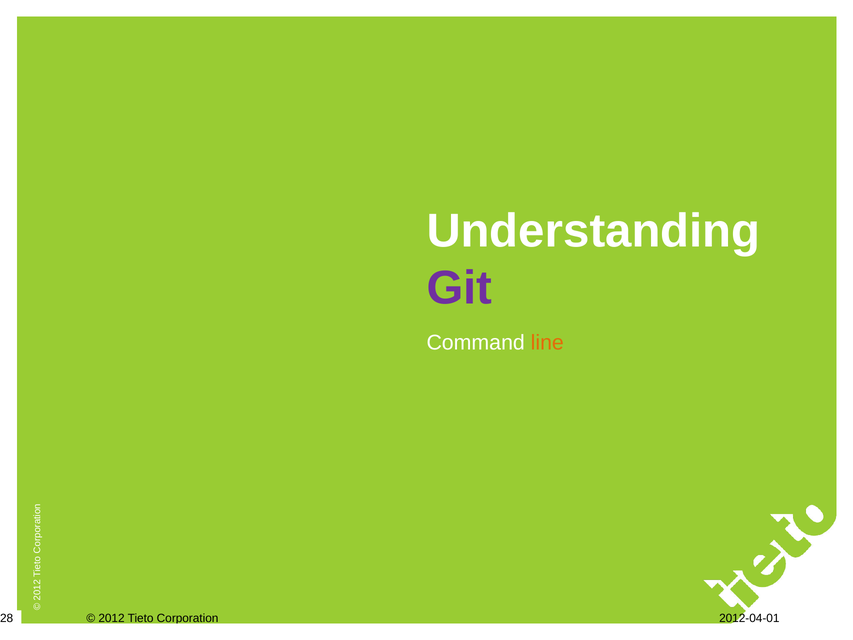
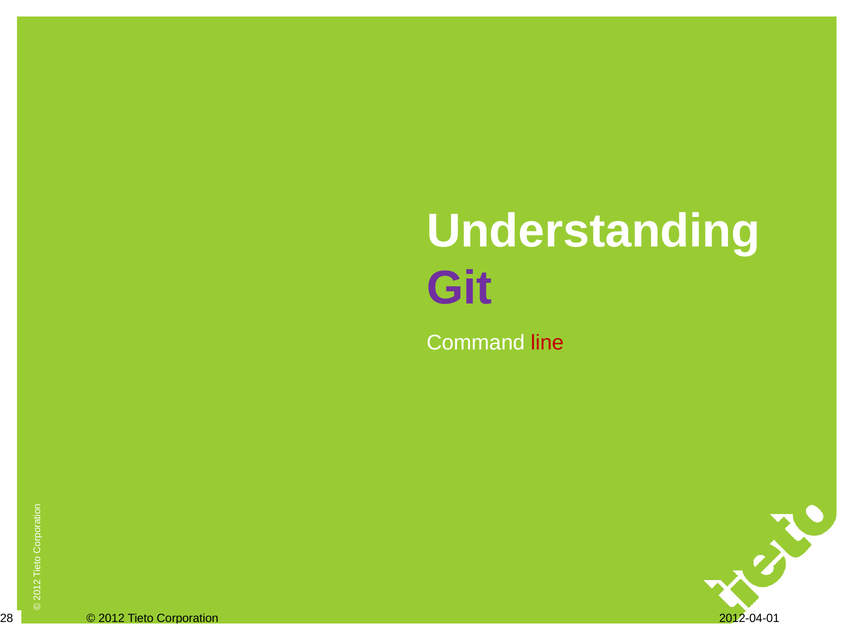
line colour: orange -> red
